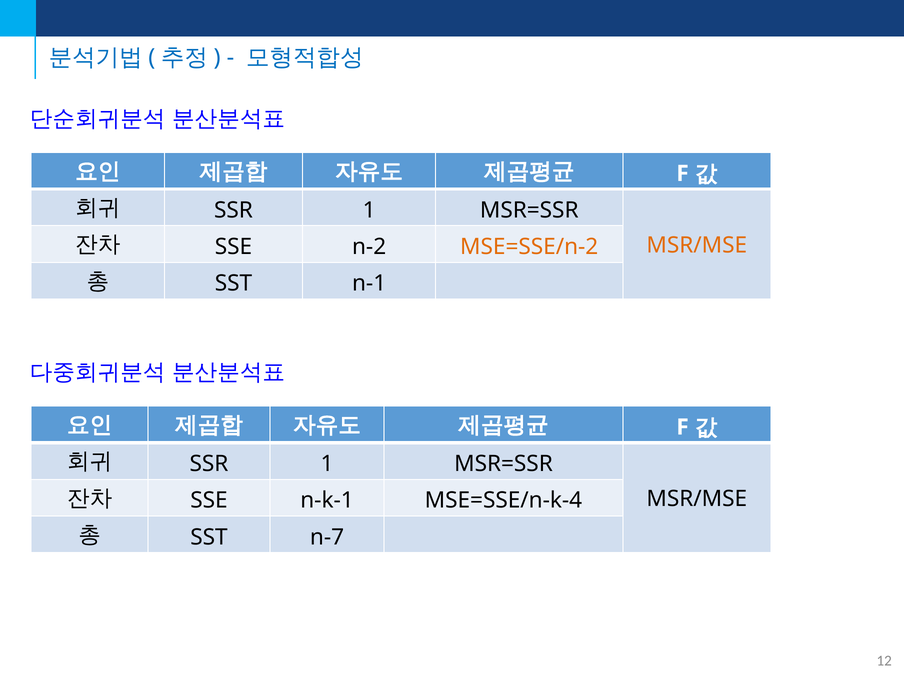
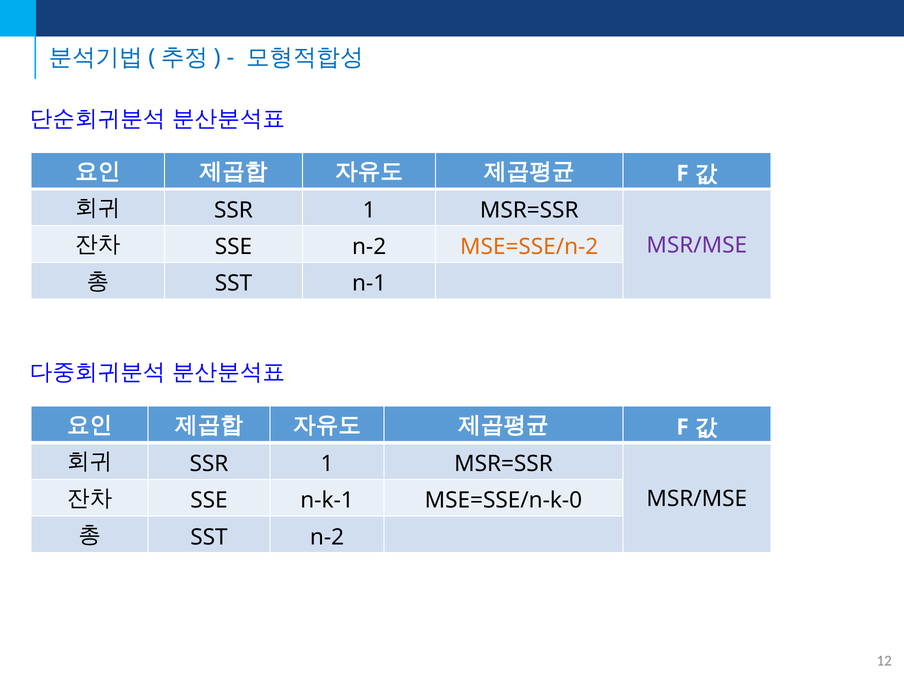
MSR/MSE at (697, 245) colour: orange -> purple
MSE=SSE/n-k-4: MSE=SSE/n-k-4 -> MSE=SSE/n-k-0
SST n-7: n-7 -> n-2
